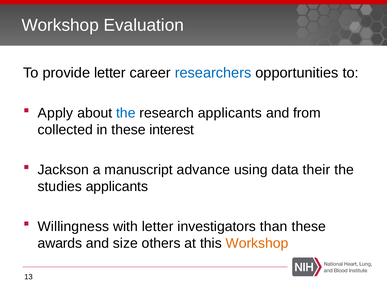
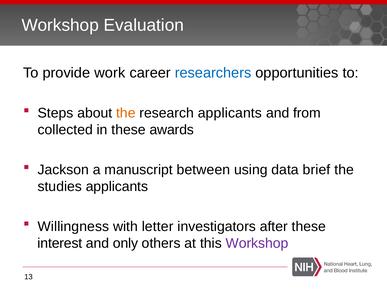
provide letter: letter -> work
Apply: Apply -> Steps
the at (126, 113) colour: blue -> orange
interest: interest -> awards
advance: advance -> between
their: their -> brief
than: than -> after
awards: awards -> interest
size: size -> only
Workshop at (257, 243) colour: orange -> purple
